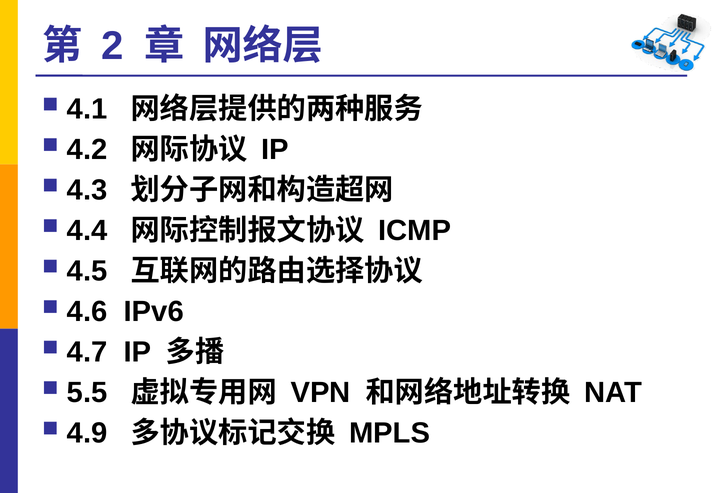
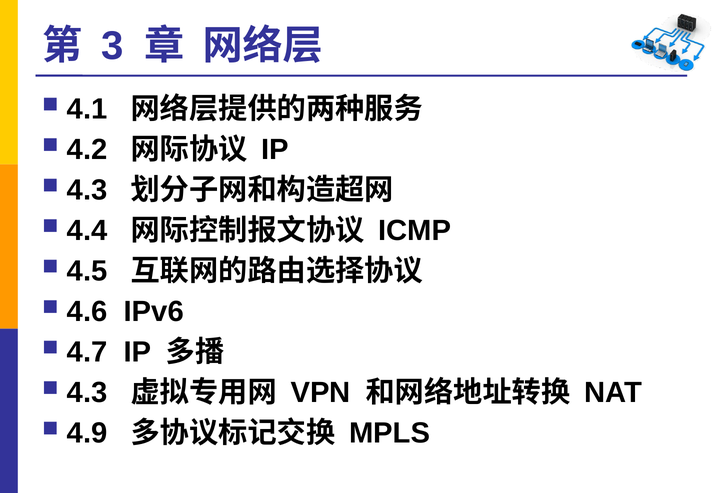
2: 2 -> 3
5.5 at (87, 393): 5.5 -> 4.3
